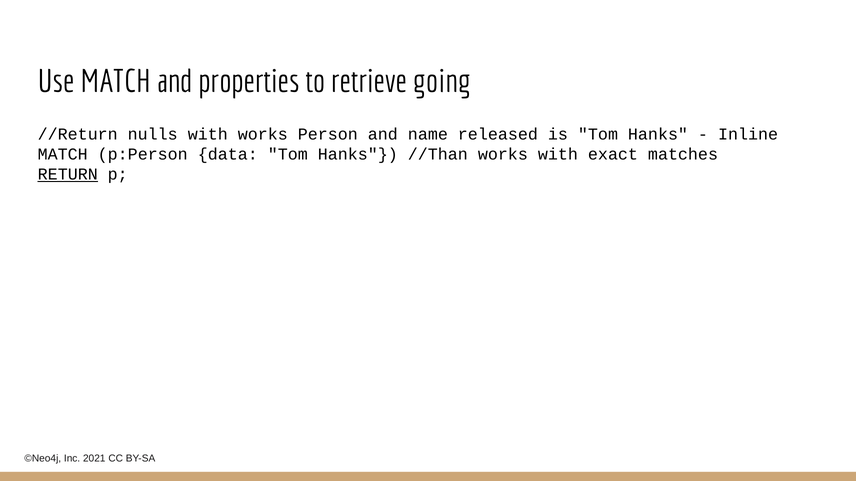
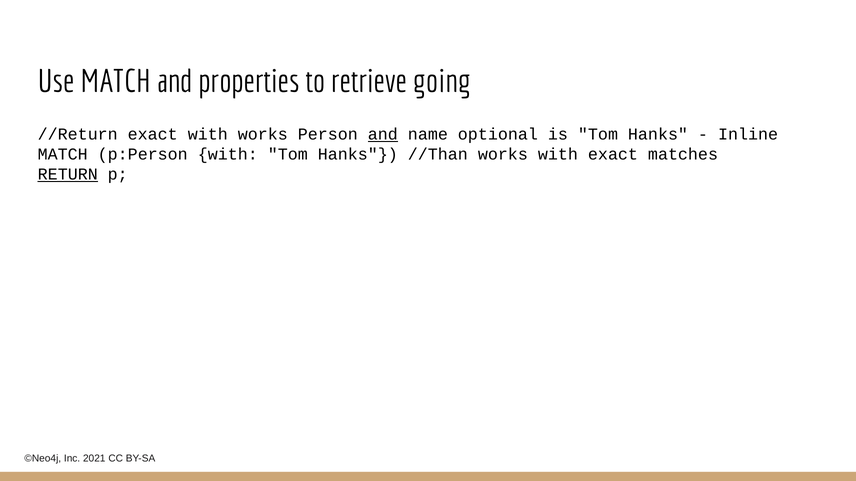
//Return nulls: nulls -> exact
and at (383, 134) underline: none -> present
released: released -> optional
p:Person data: data -> with
